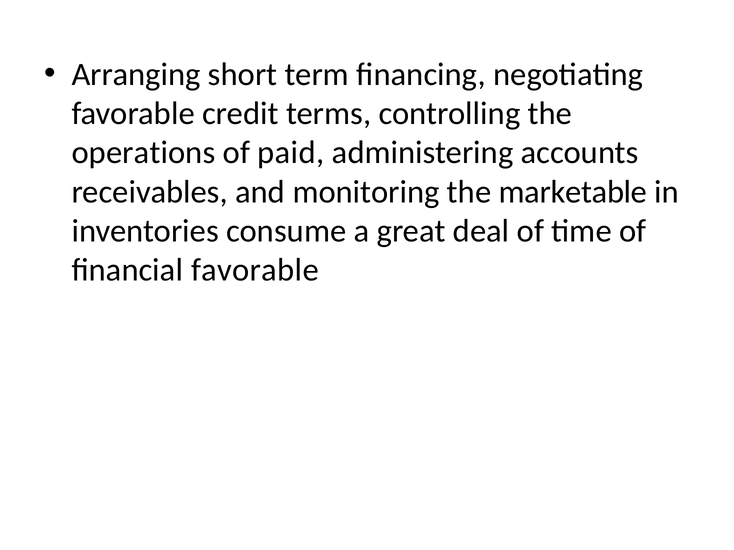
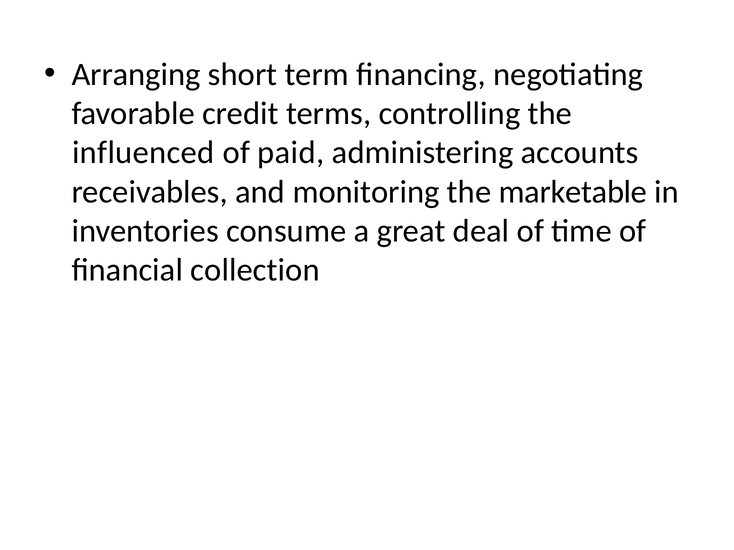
operations: operations -> influenced
financial favorable: favorable -> collection
